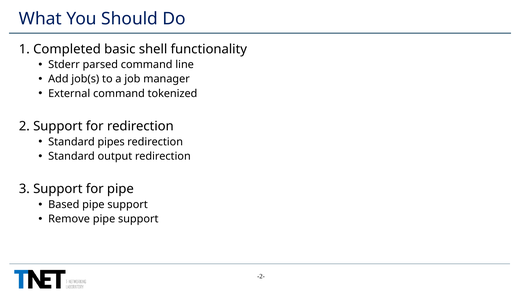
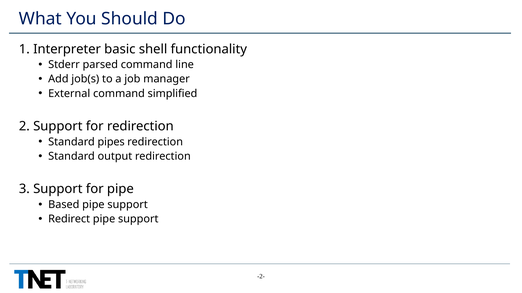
Completed: Completed -> Interpreter
tokenized: tokenized -> simplified
Remove: Remove -> Redirect
